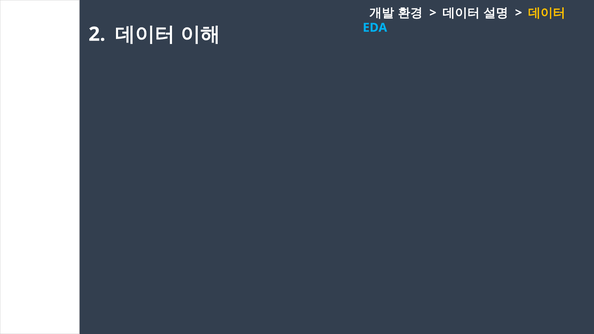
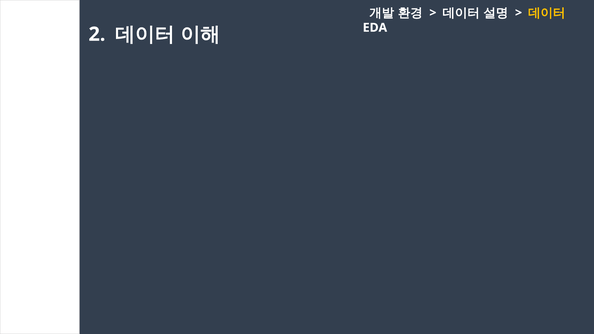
EDA colour: light blue -> white
